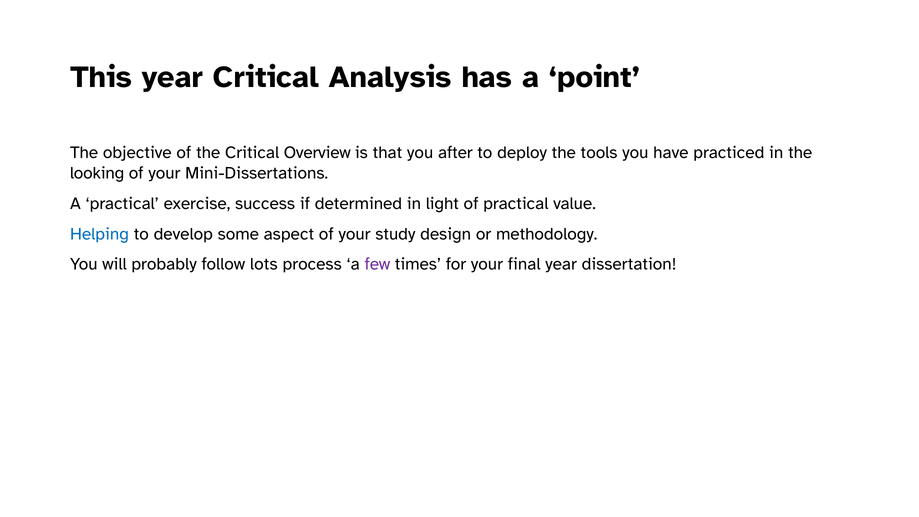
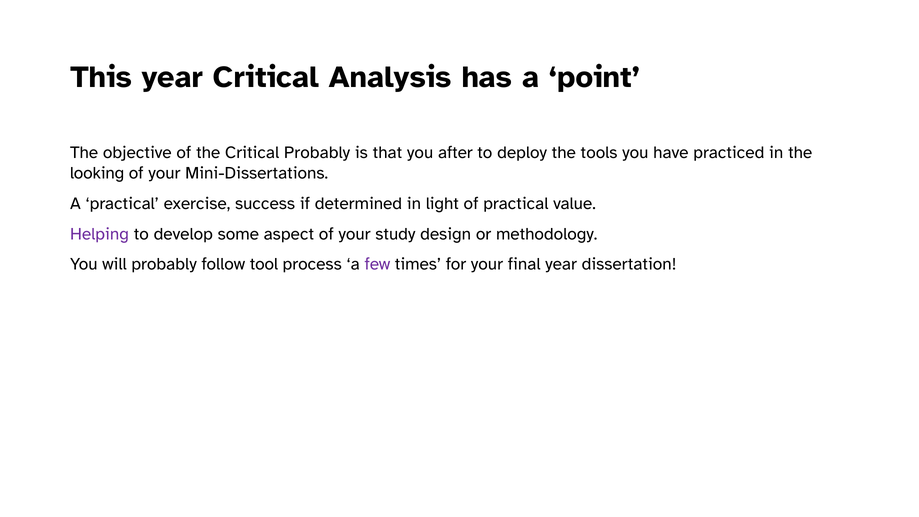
Critical Overview: Overview -> Probably
Helping colour: blue -> purple
lots: lots -> tool
